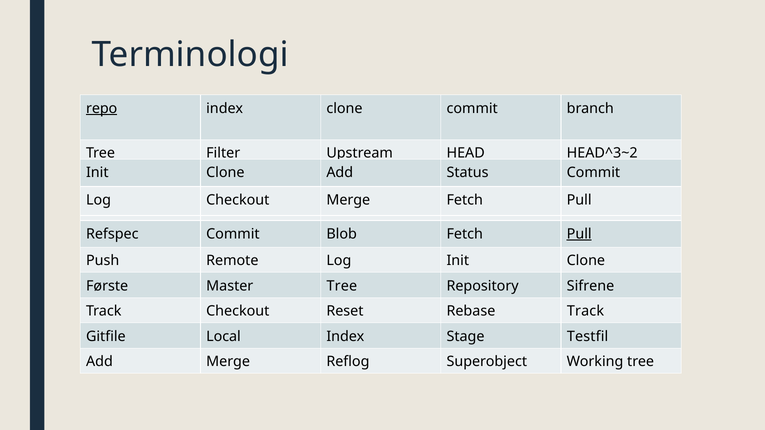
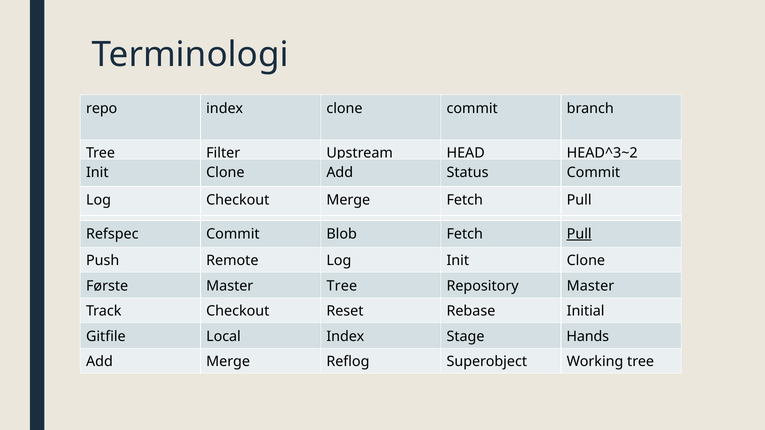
repo underline: present -> none
Repository Sifrene: Sifrene -> Master
Rebase Track: Track -> Initial
Testfil: Testfil -> Hands
